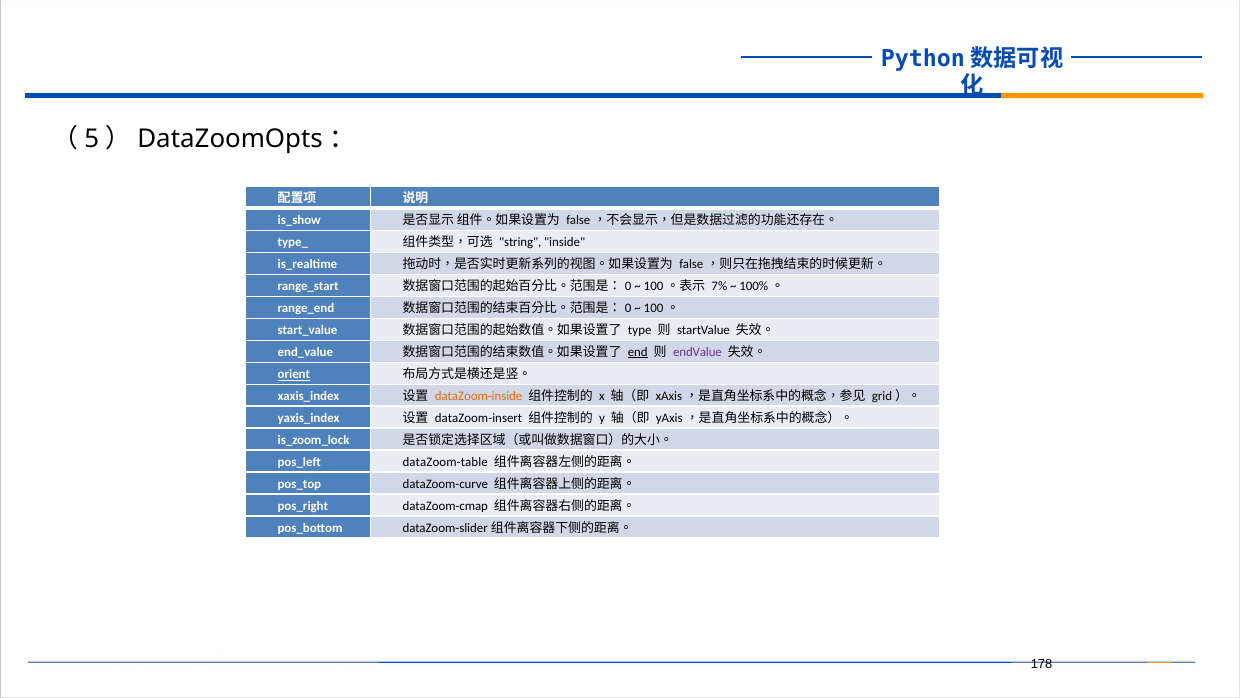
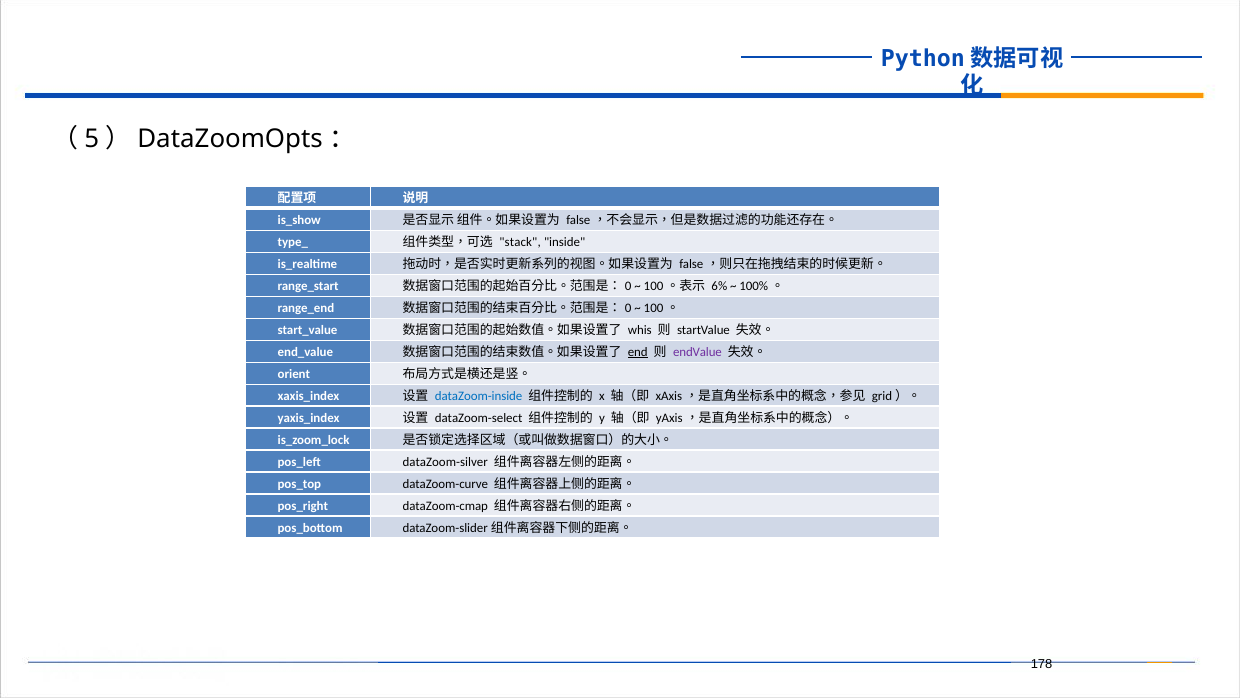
string: string -> stack
7%: 7% -> 6%
type: type -> whis
orient underline: present -> none
dataZoom-inside colour: orange -> blue
dataZoom-insert: dataZoom-insert -> dataZoom-select
dataZoom-table: dataZoom-table -> dataZoom-silver
